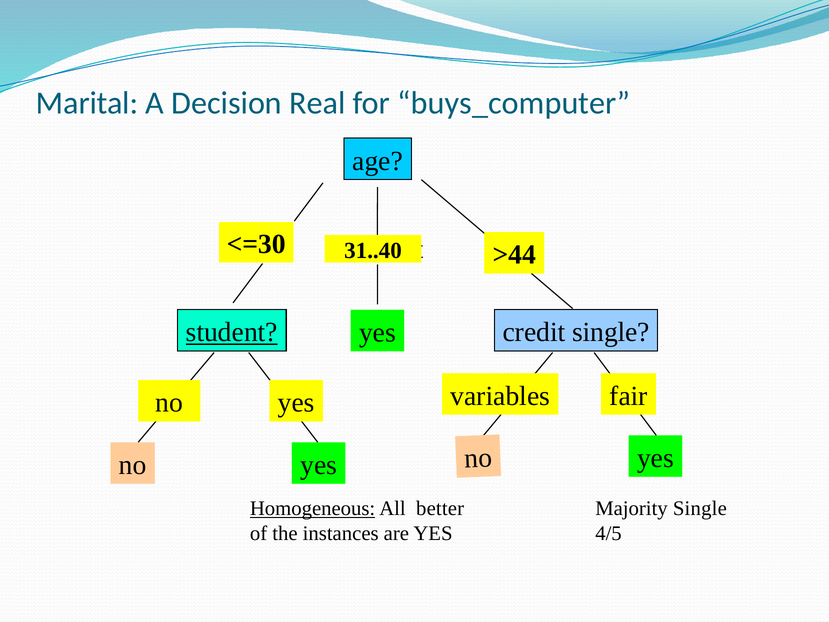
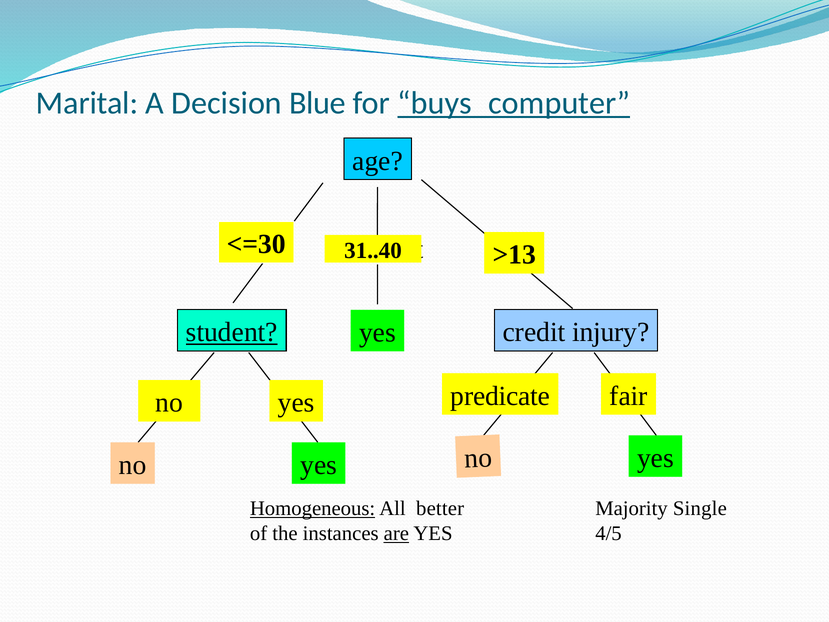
Real: Real -> Blue
buys_computer underline: none -> present
>44: >44 -> >13
credit single: single -> injury
variables: variables -> predicate
are underline: none -> present
